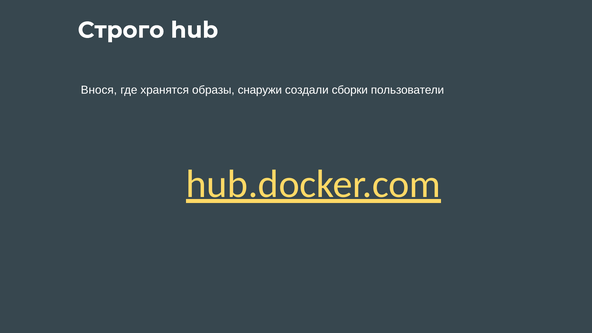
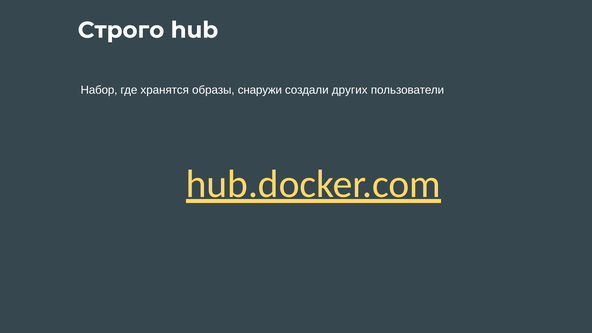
Внося: Внося -> Набор
сборки: сборки -> других
